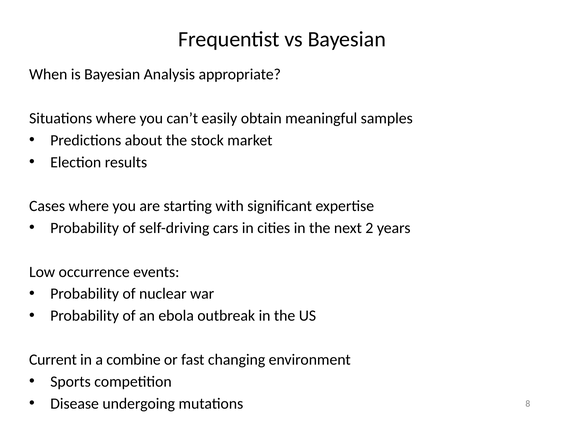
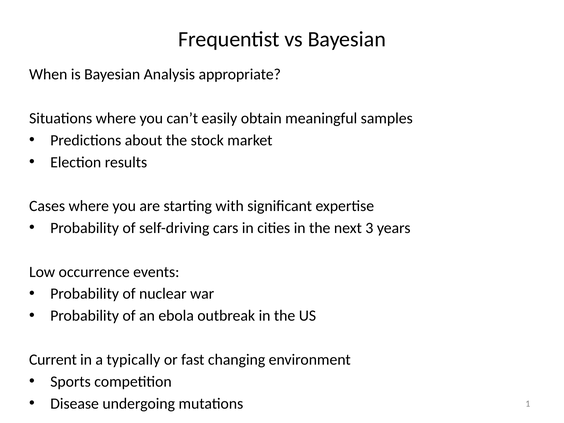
2: 2 -> 3
combine: combine -> typically
8: 8 -> 1
